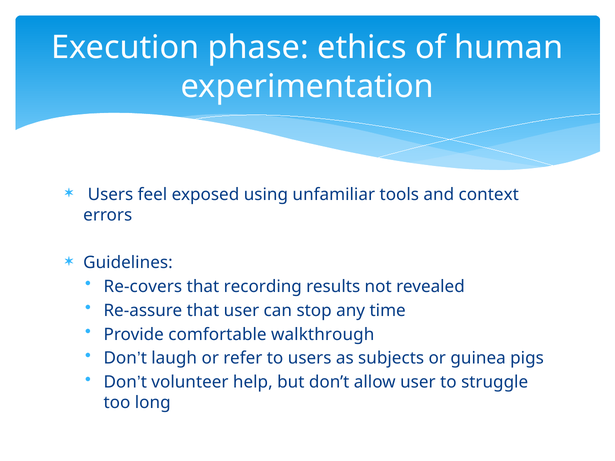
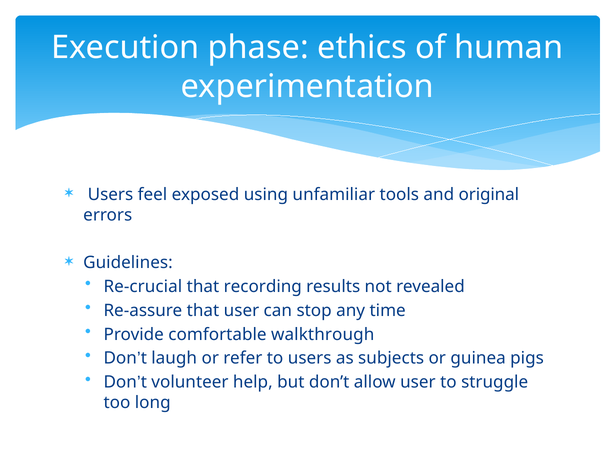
context: context -> original
Re-covers: Re-covers -> Re-crucial
